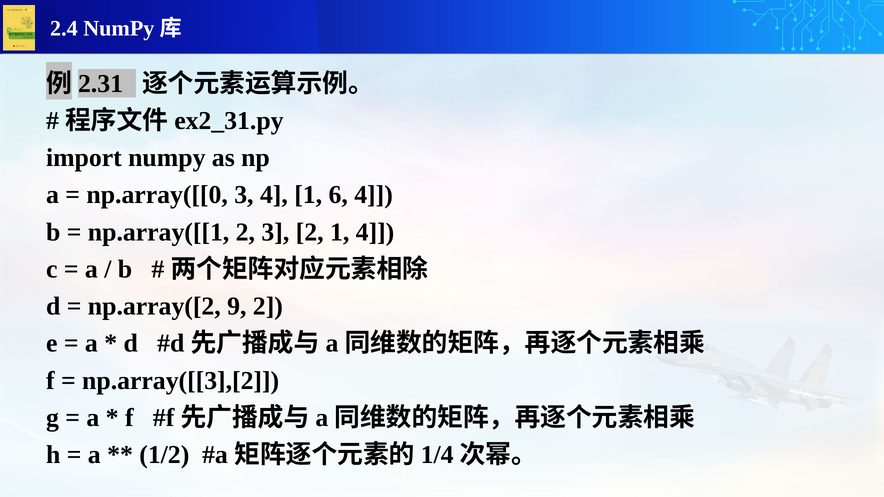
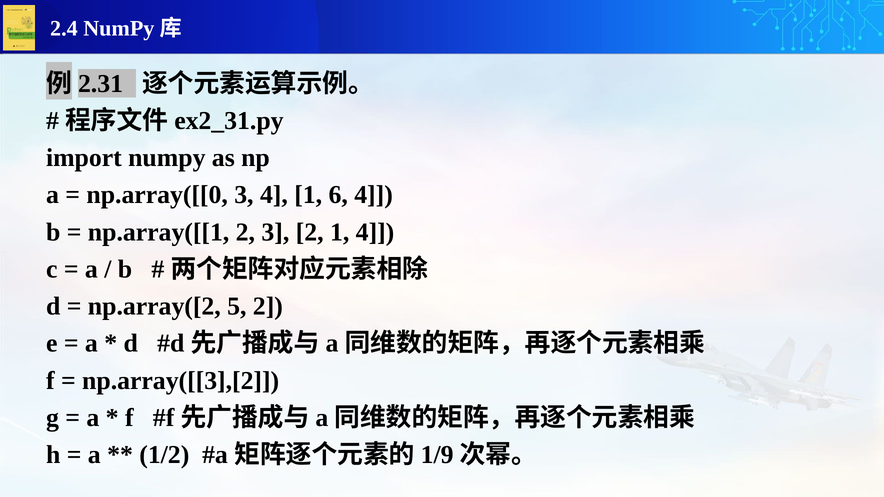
9: 9 -> 5
1/4: 1/4 -> 1/9
